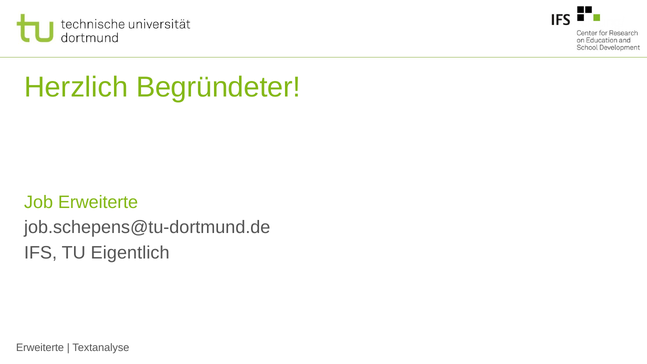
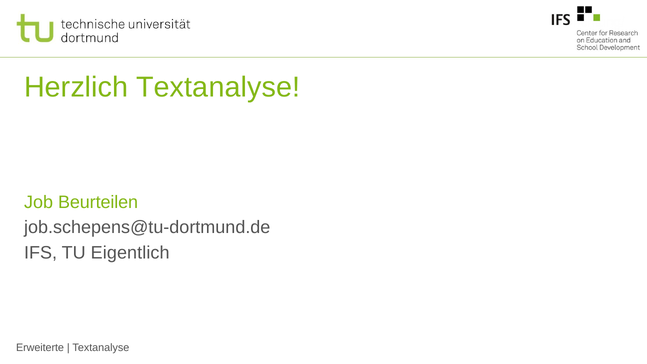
Herzlich Begründeter: Begründeter -> Textanalyse
Job Erweiterte: Erweiterte -> Beurteilen
